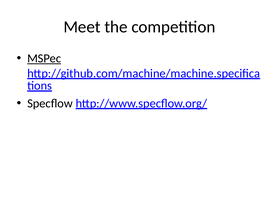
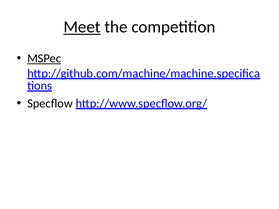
Meet underline: none -> present
